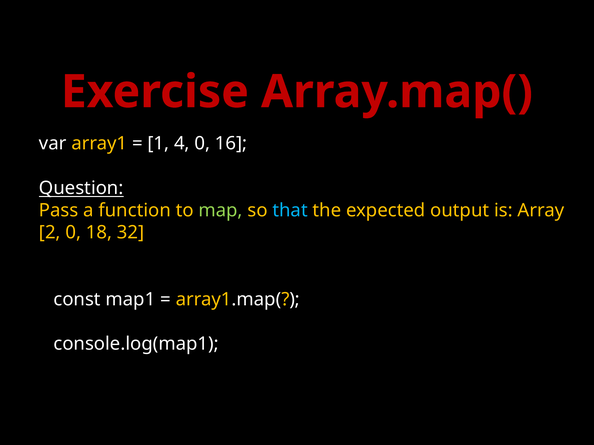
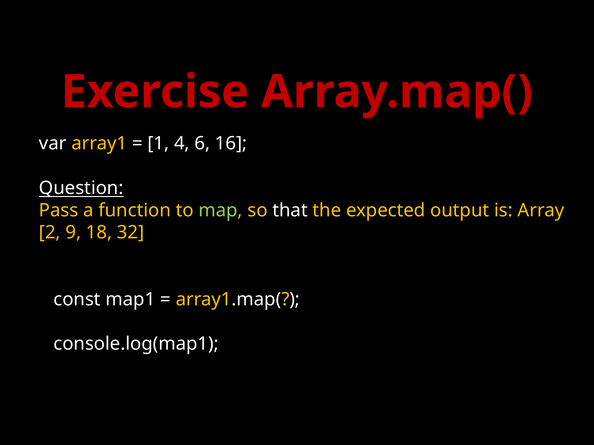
4 0: 0 -> 6
that colour: light blue -> white
2 0: 0 -> 9
